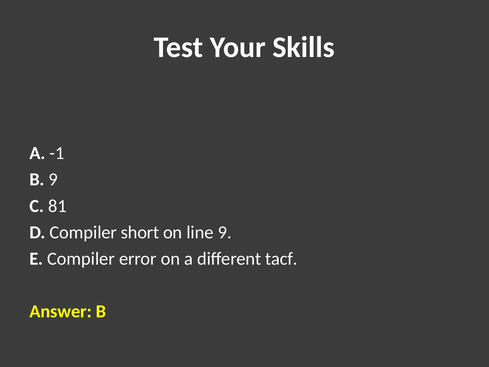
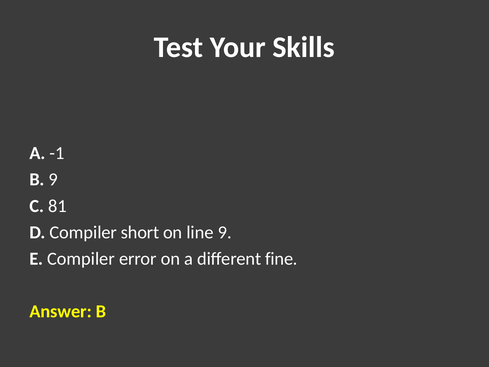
tacf: tacf -> fine
